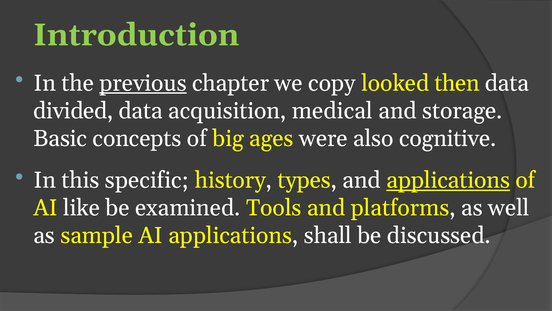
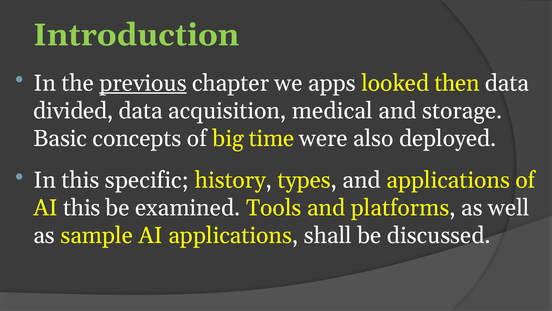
copy: copy -> apps
ages: ages -> time
cognitive: cognitive -> deployed
applications at (448, 180) underline: present -> none
AI like: like -> this
